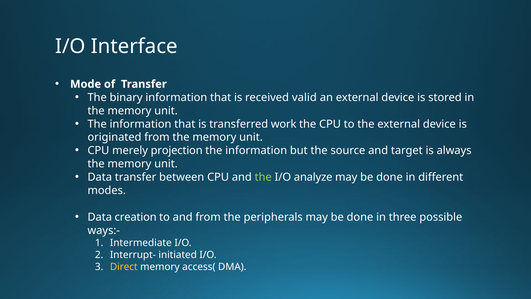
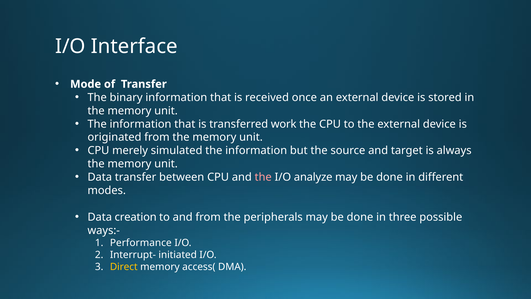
valid: valid -> once
projection: projection -> simulated
the at (263, 177) colour: light green -> pink
Intermediate: Intermediate -> Performance
